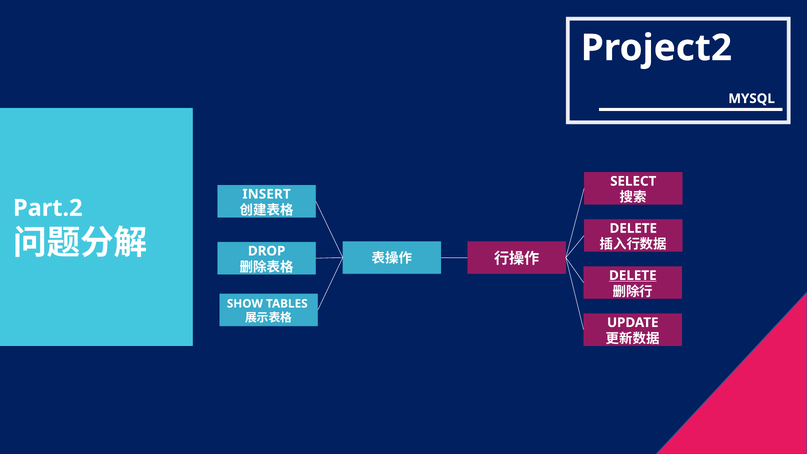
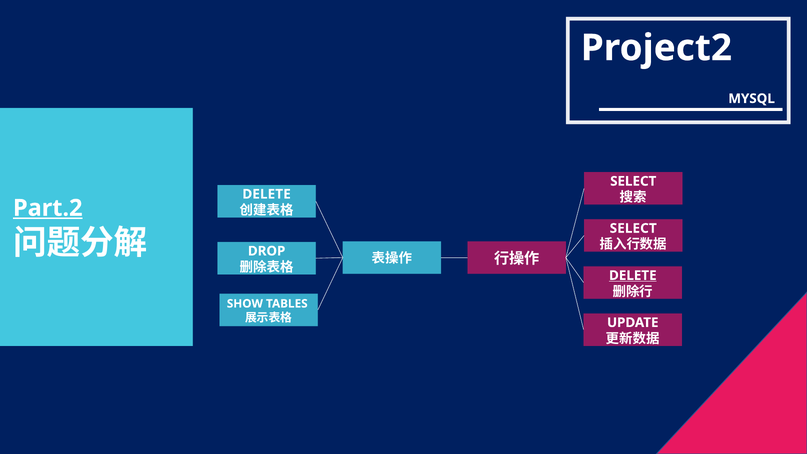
INSERT at (267, 194): INSERT -> DELETE
Part.2 underline: none -> present
DELETE at (633, 228): DELETE -> SELECT
